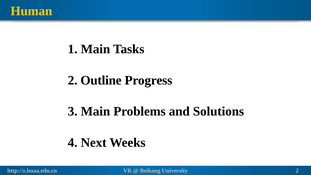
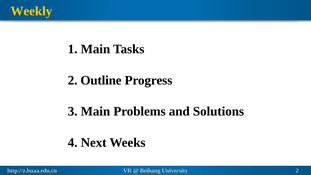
Human: Human -> Weekly
